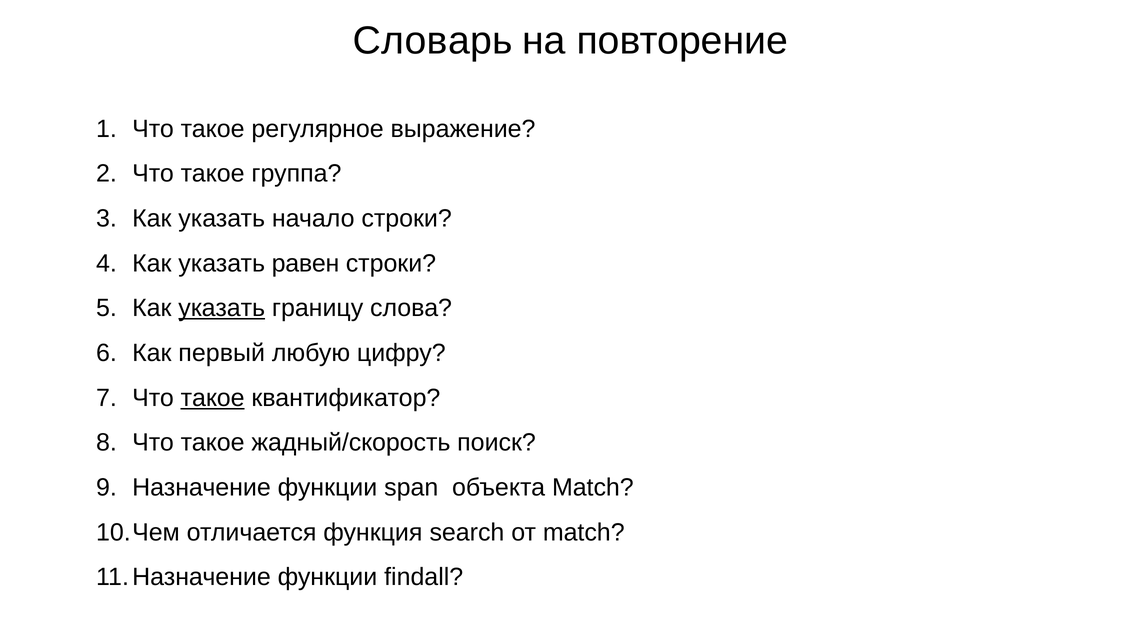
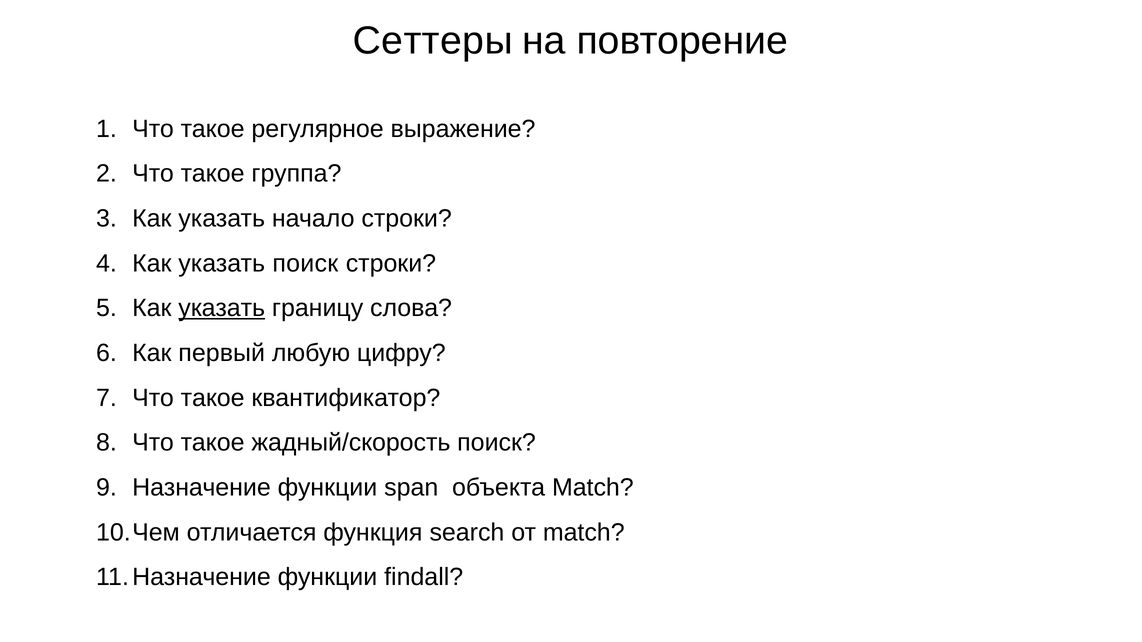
Словарь: Словарь -> Сеттеры
указать равен: равен -> поиск
такое at (213, 398) underline: present -> none
